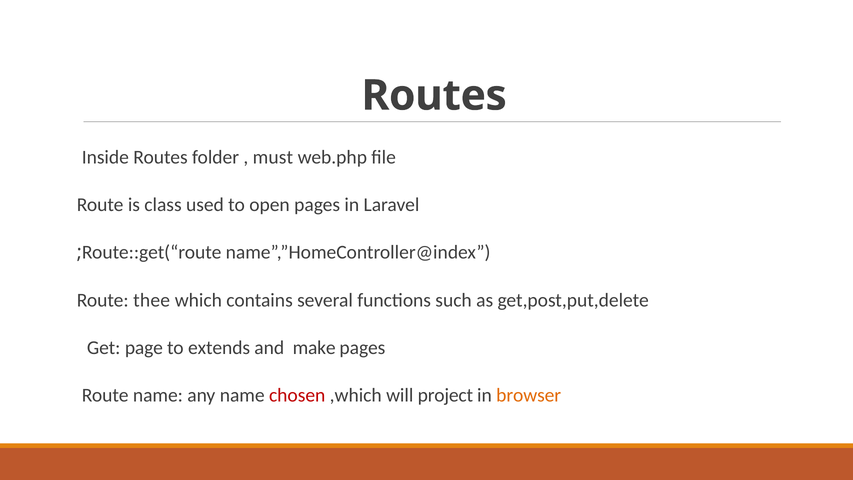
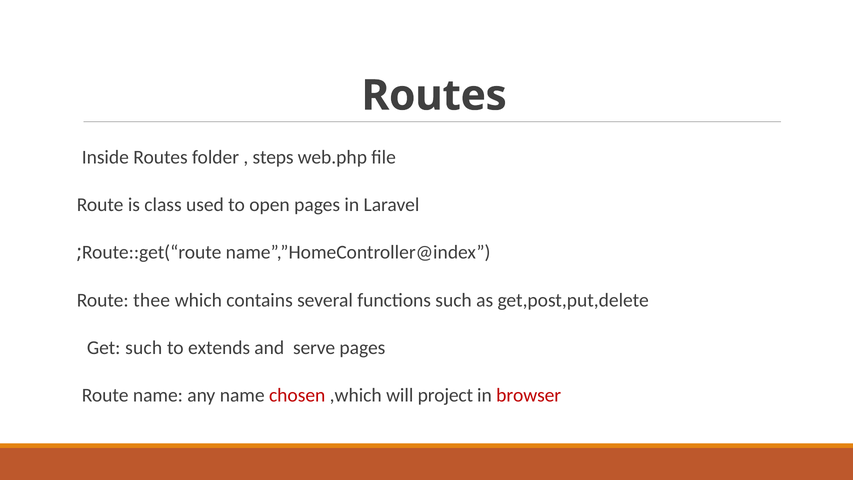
must: must -> steps
Get page: page -> such
make: make -> serve
browser colour: orange -> red
